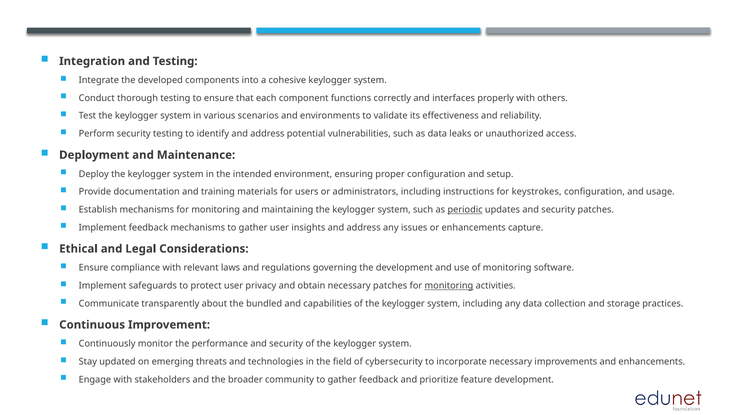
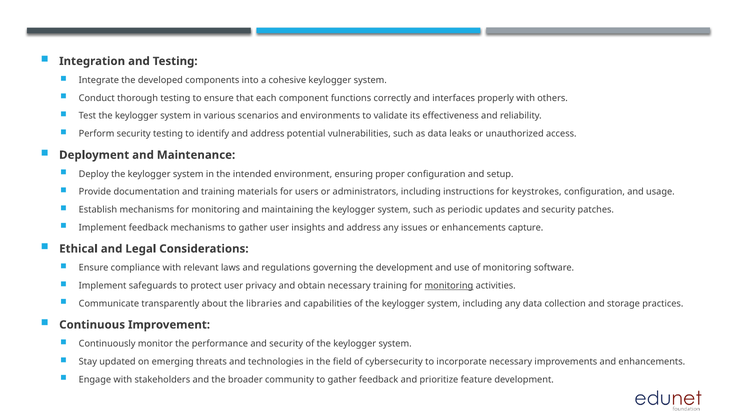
periodic underline: present -> none
necessary patches: patches -> training
bundled: bundled -> libraries
